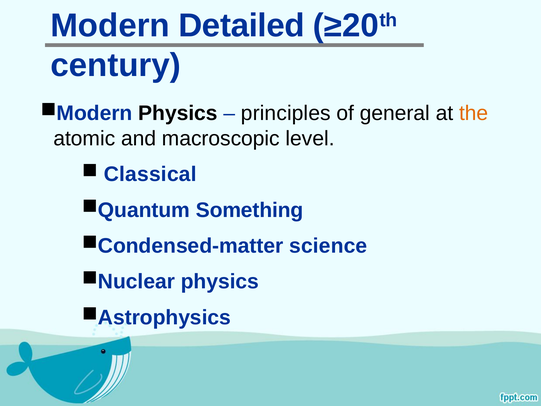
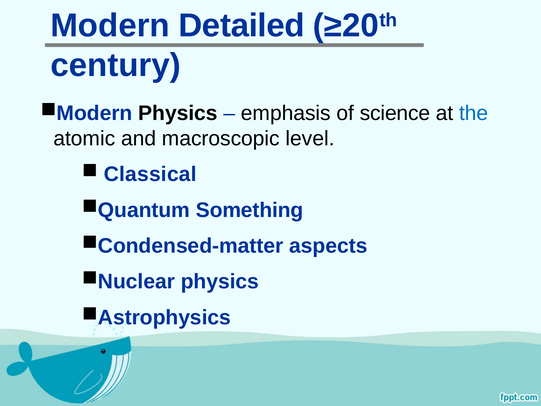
principles: principles -> emphasis
general: general -> science
the colour: orange -> blue
science: science -> aspects
